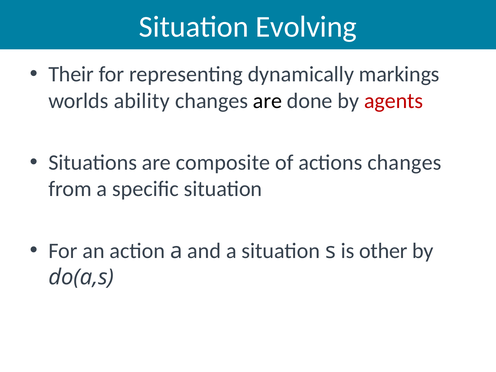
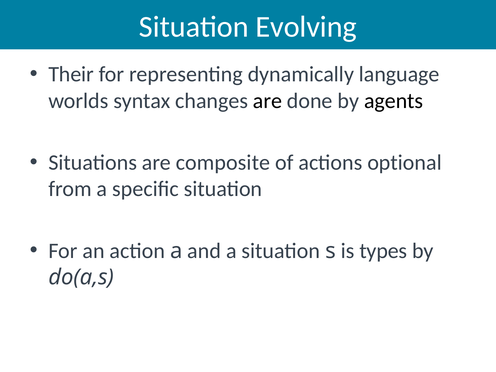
markings: markings -> language
ability: ability -> syntax
agents colour: red -> black
actions changes: changes -> optional
other: other -> types
